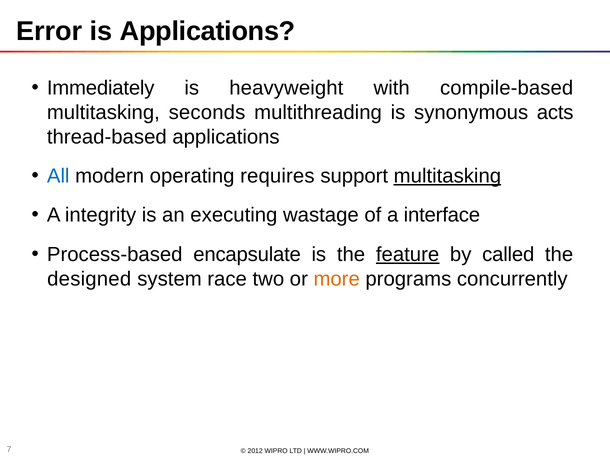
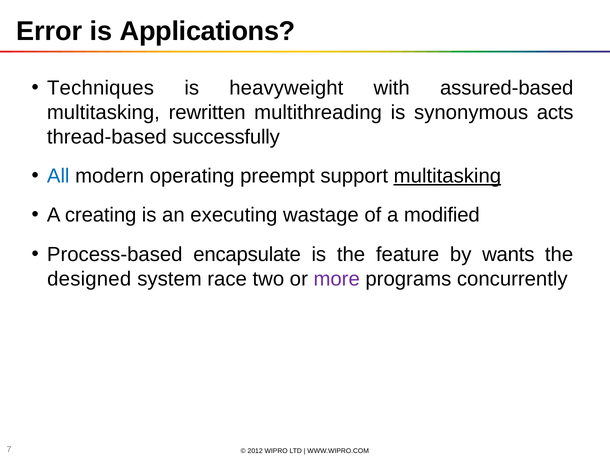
Immediately: Immediately -> Techniques
compile-based: compile-based -> assured-based
seconds: seconds -> rewritten
thread-based applications: applications -> successfully
requires: requires -> preempt
integrity: integrity -> creating
interface: interface -> modified
feature underline: present -> none
called: called -> wants
more colour: orange -> purple
